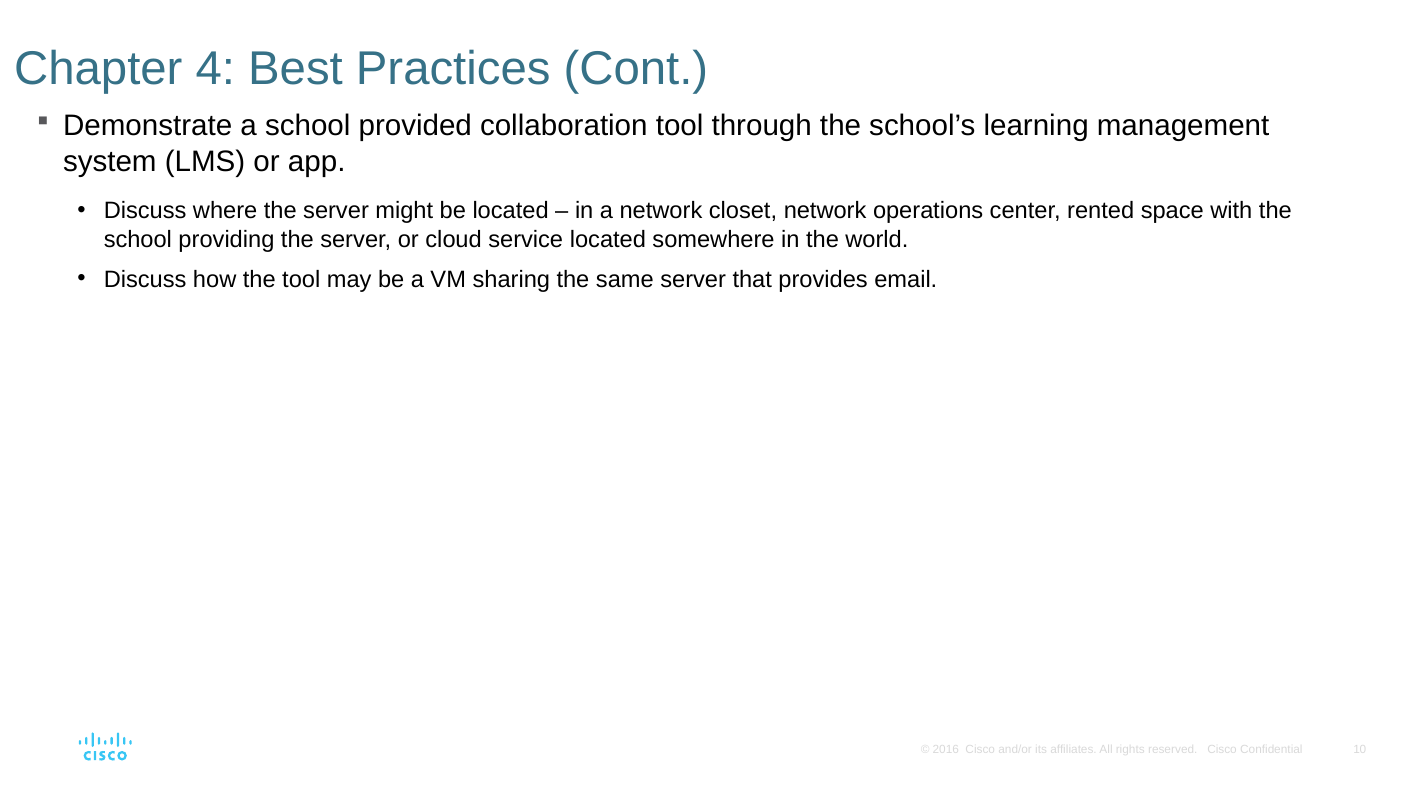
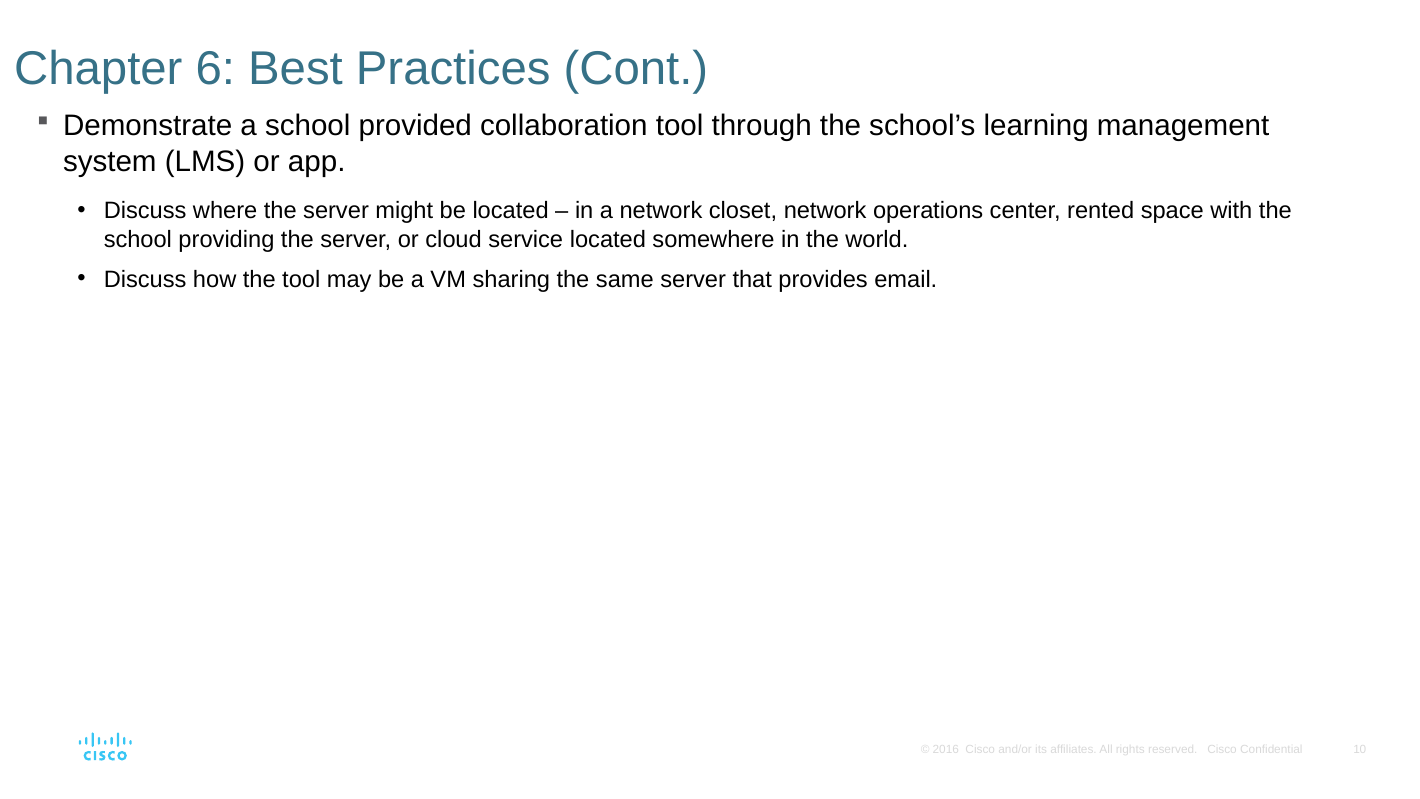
4: 4 -> 6
